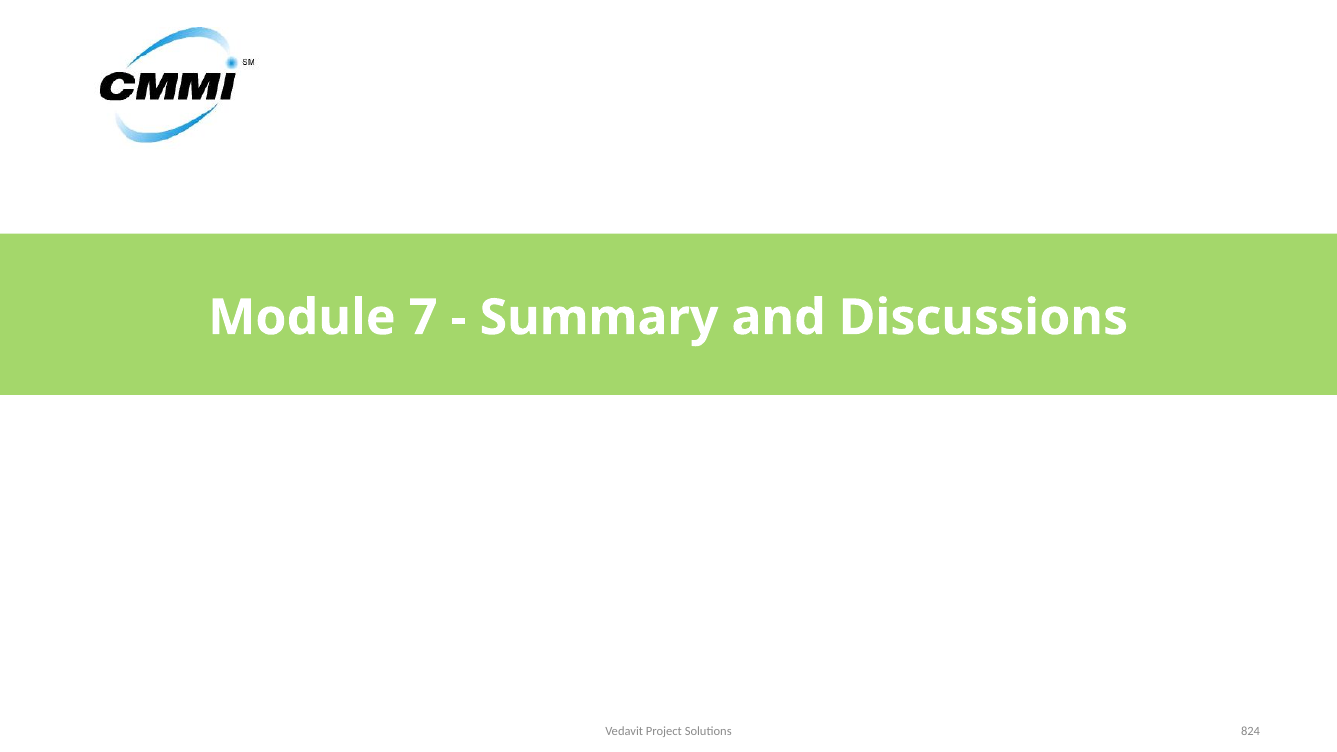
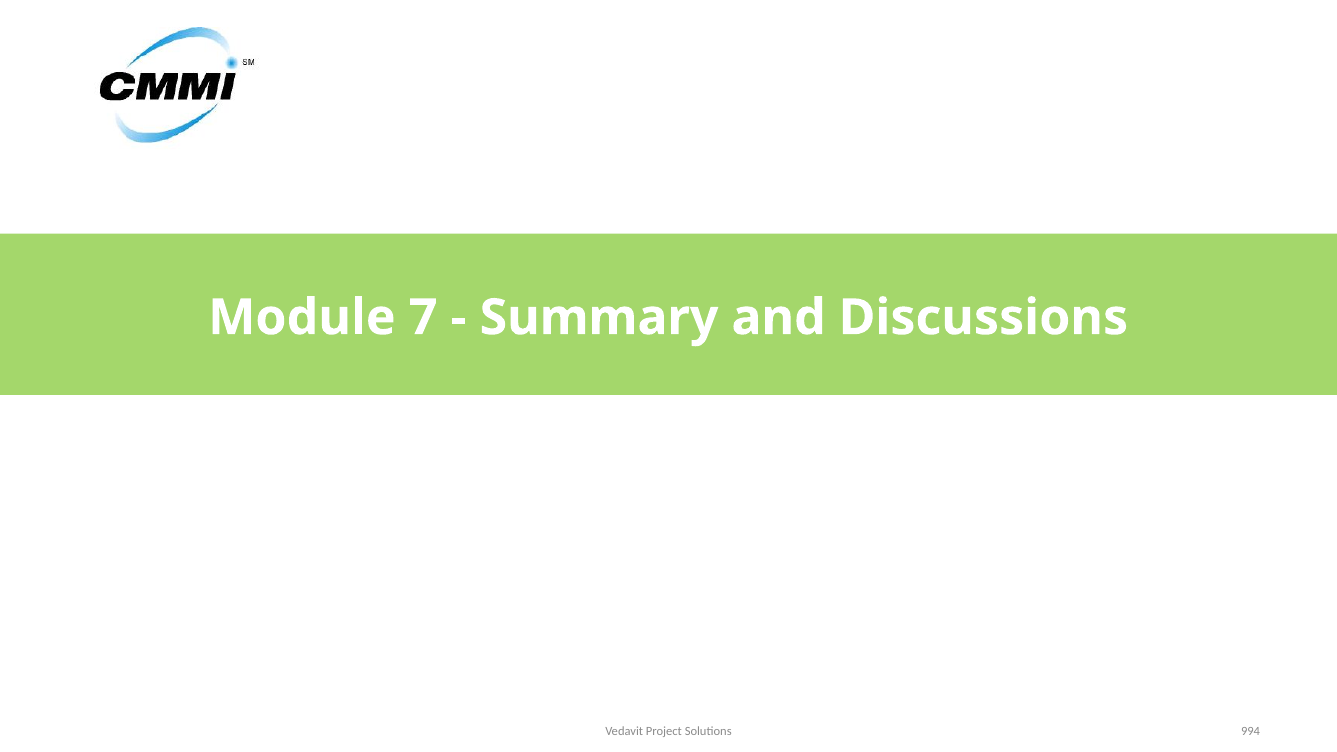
824: 824 -> 994
